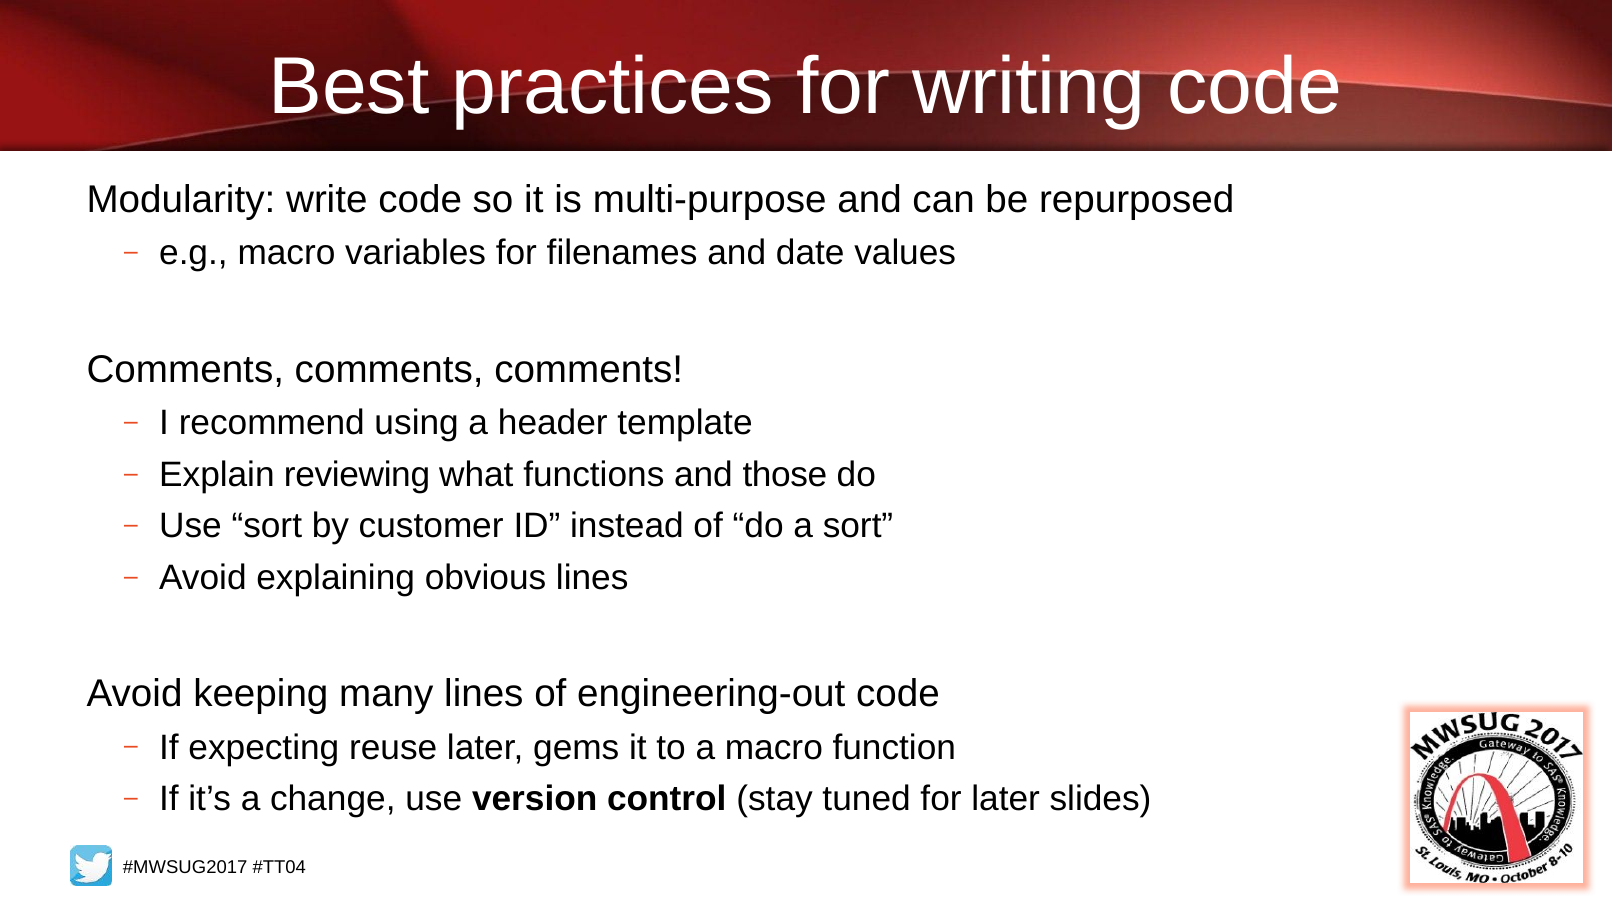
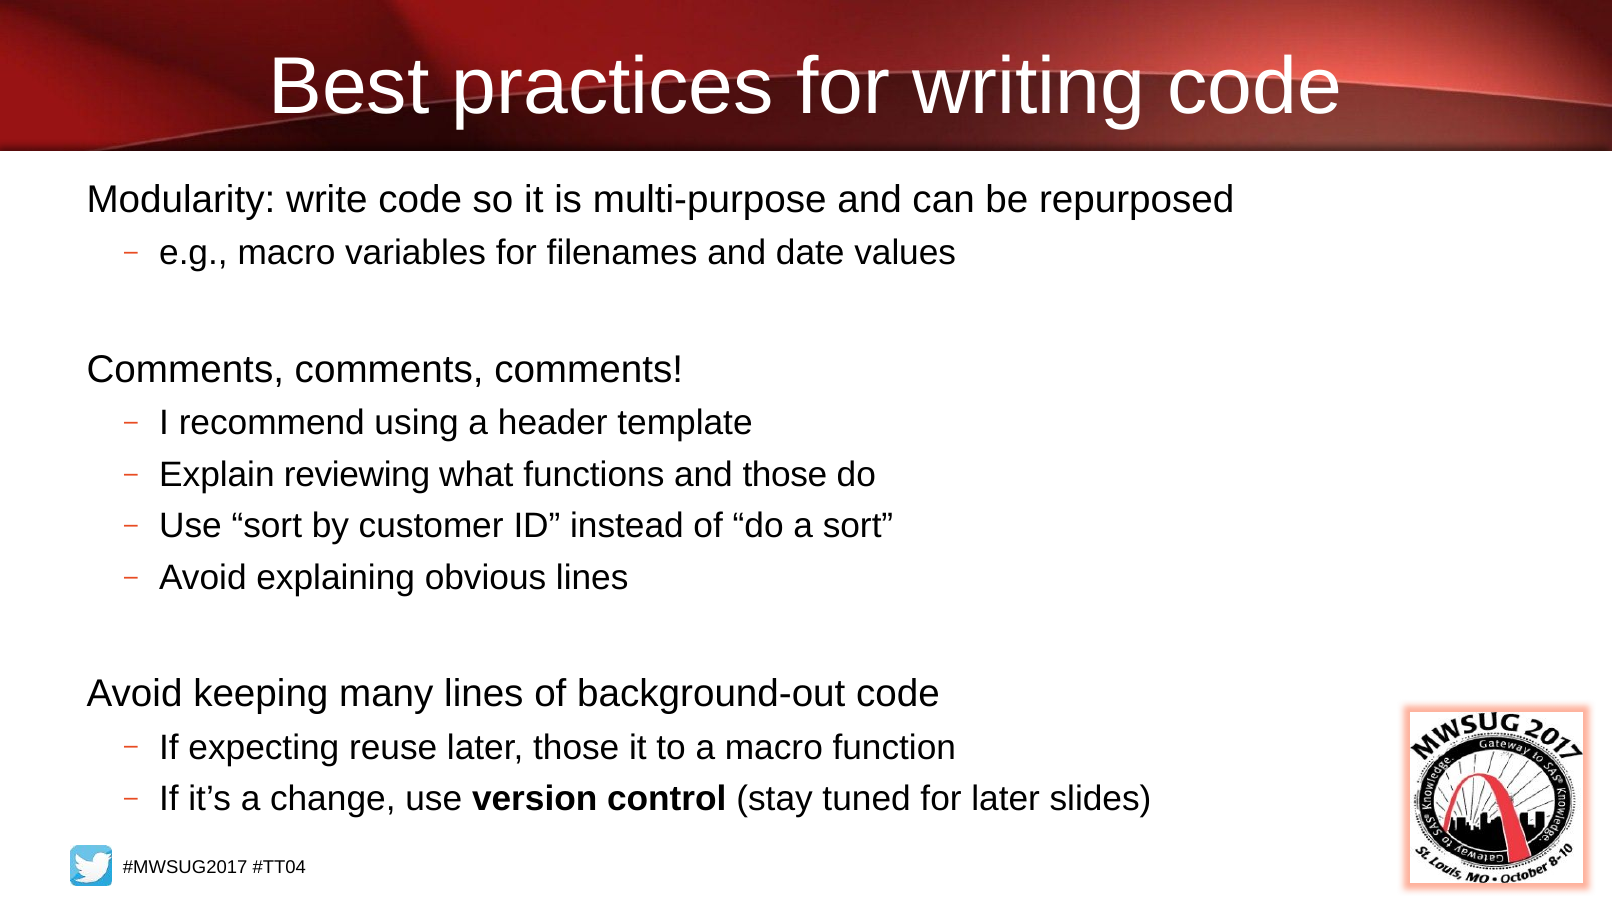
engineering-out: engineering-out -> background-out
later gems: gems -> those
